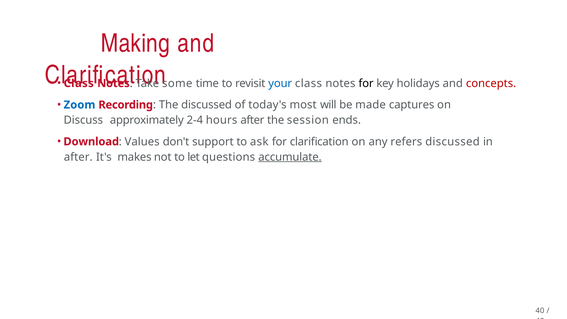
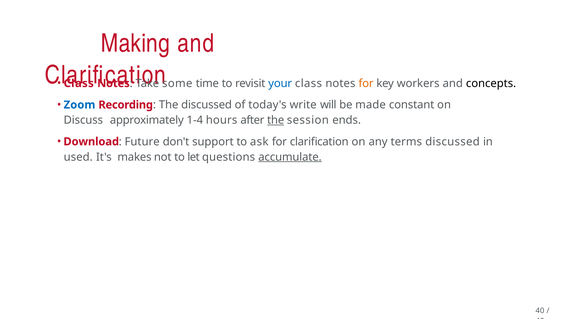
for at (366, 83) colour: black -> orange
holidays: holidays -> workers
concepts colour: red -> black
most: most -> write
captures: captures -> constant
2-4: 2-4 -> 1-4
the at (276, 120) underline: none -> present
Values: Values -> Future
refers: refers -> terms
after at (78, 157): after -> used
